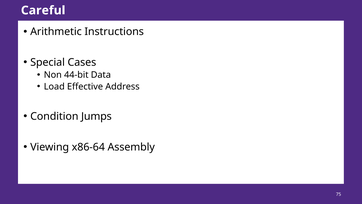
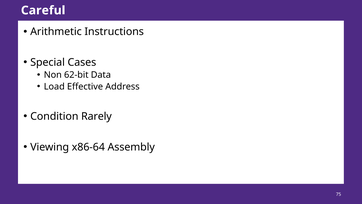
44-bit: 44-bit -> 62-bit
Jumps: Jumps -> Rarely
